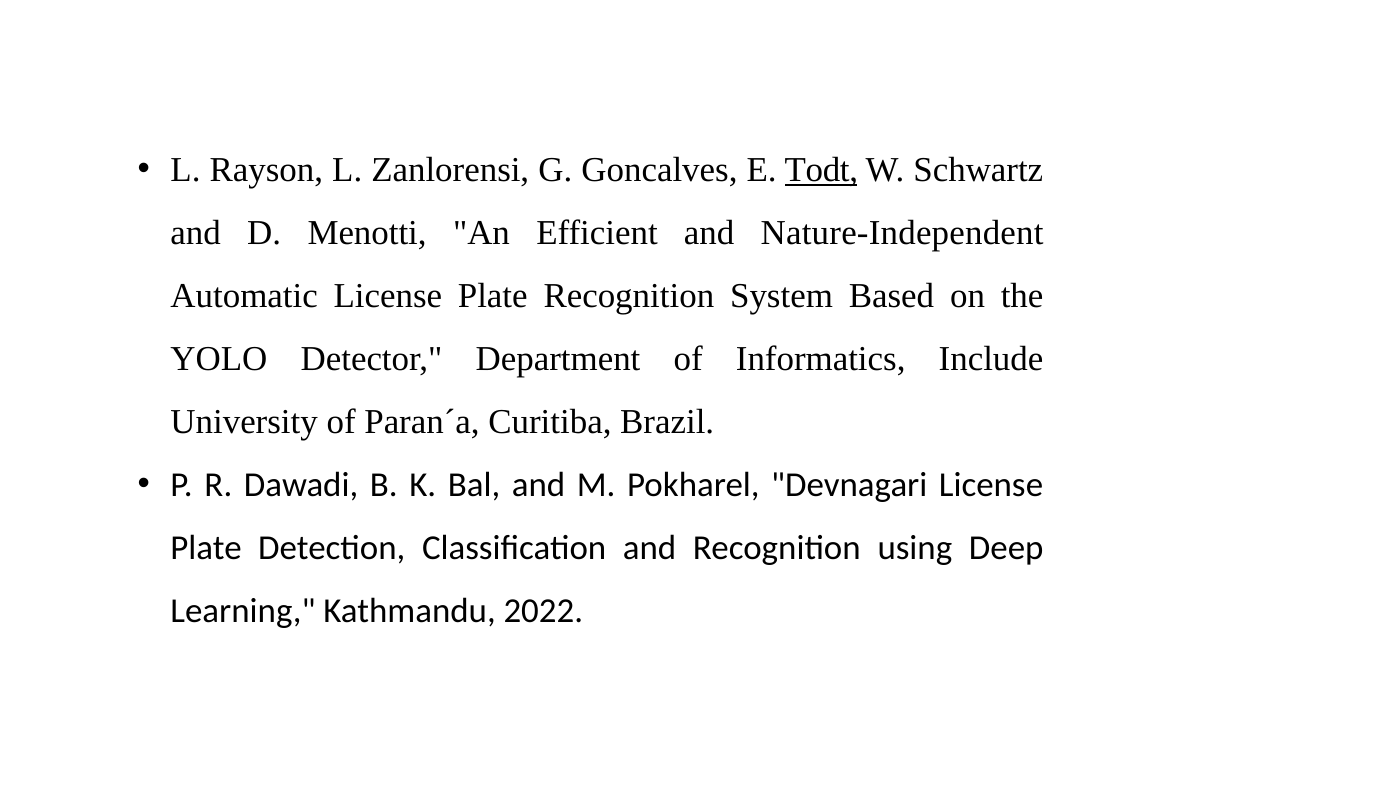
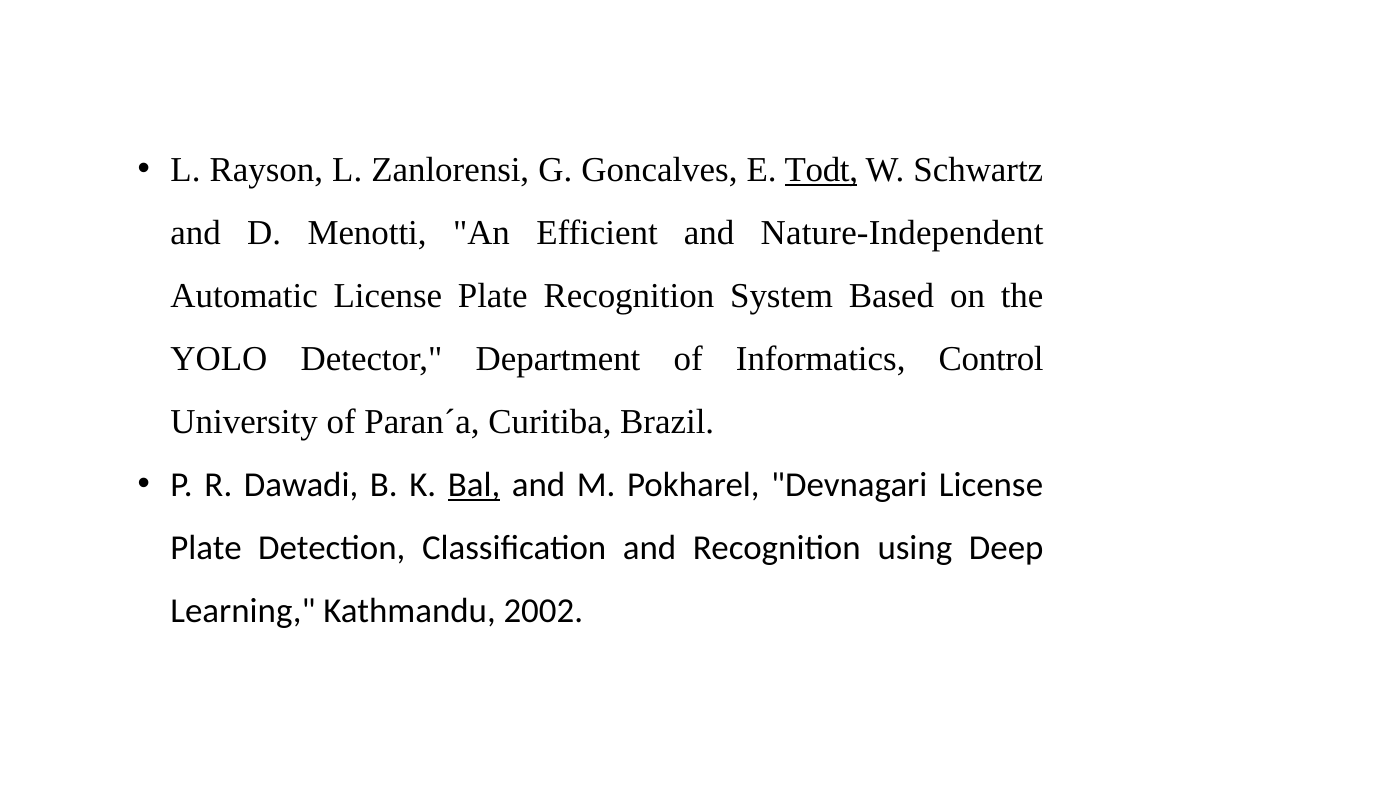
Include: Include -> Control
Bal underline: none -> present
2022: 2022 -> 2002
